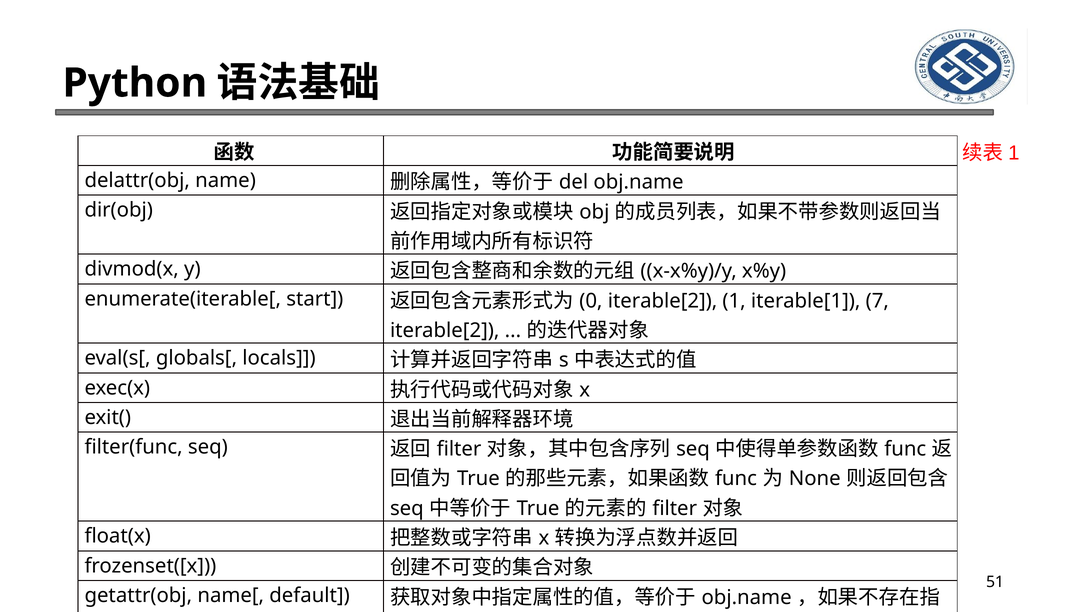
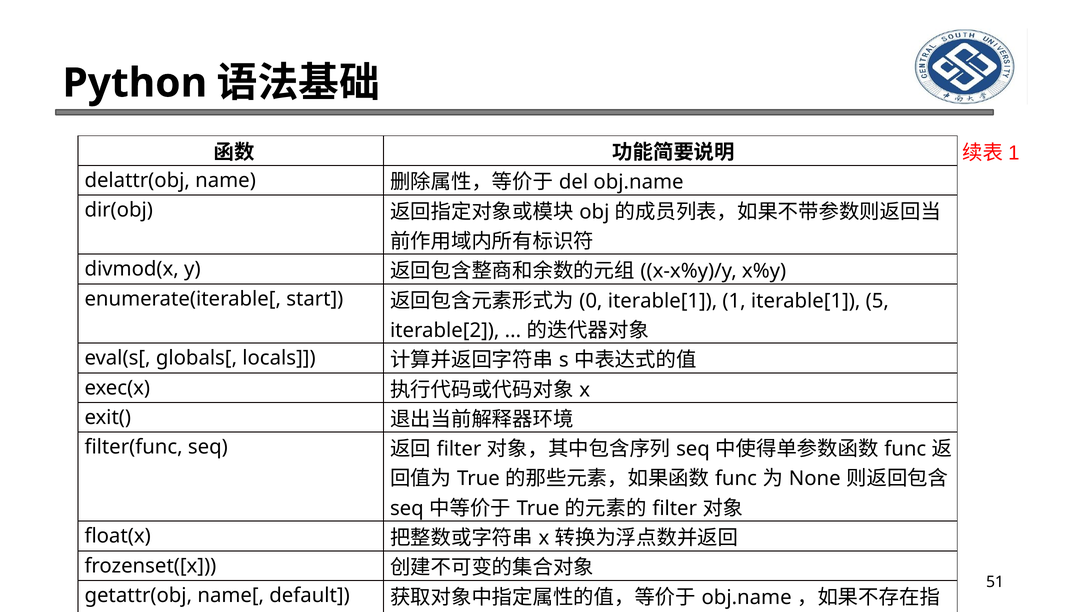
iterable[2 at (663, 301): iterable[2 -> iterable[1
7: 7 -> 5
